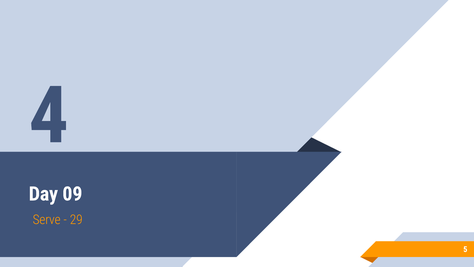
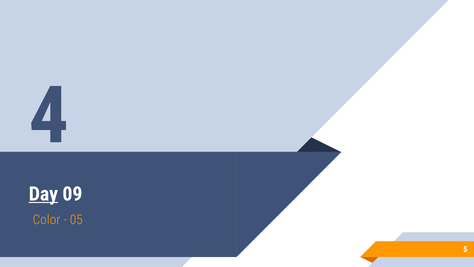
Day underline: none -> present
Serve: Serve -> Color
29: 29 -> 05
